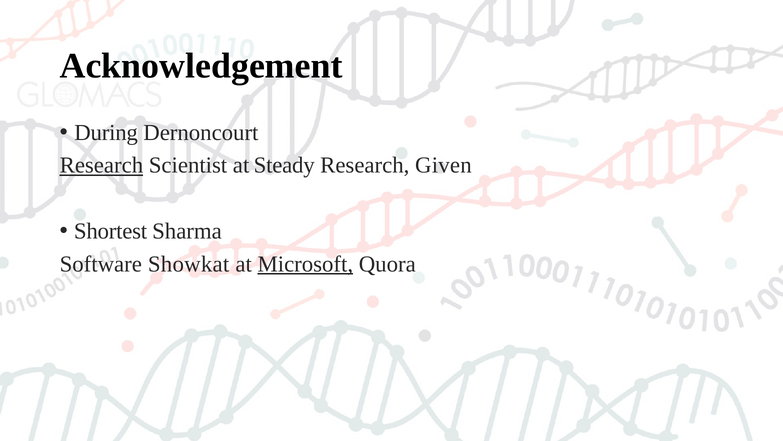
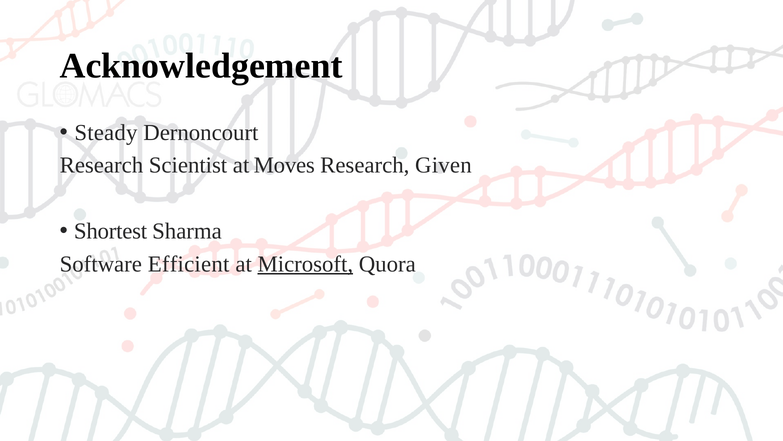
During: During -> Steady
Research at (101, 165) underline: present -> none
Steady: Steady -> Moves
Showkat: Showkat -> Efficient
